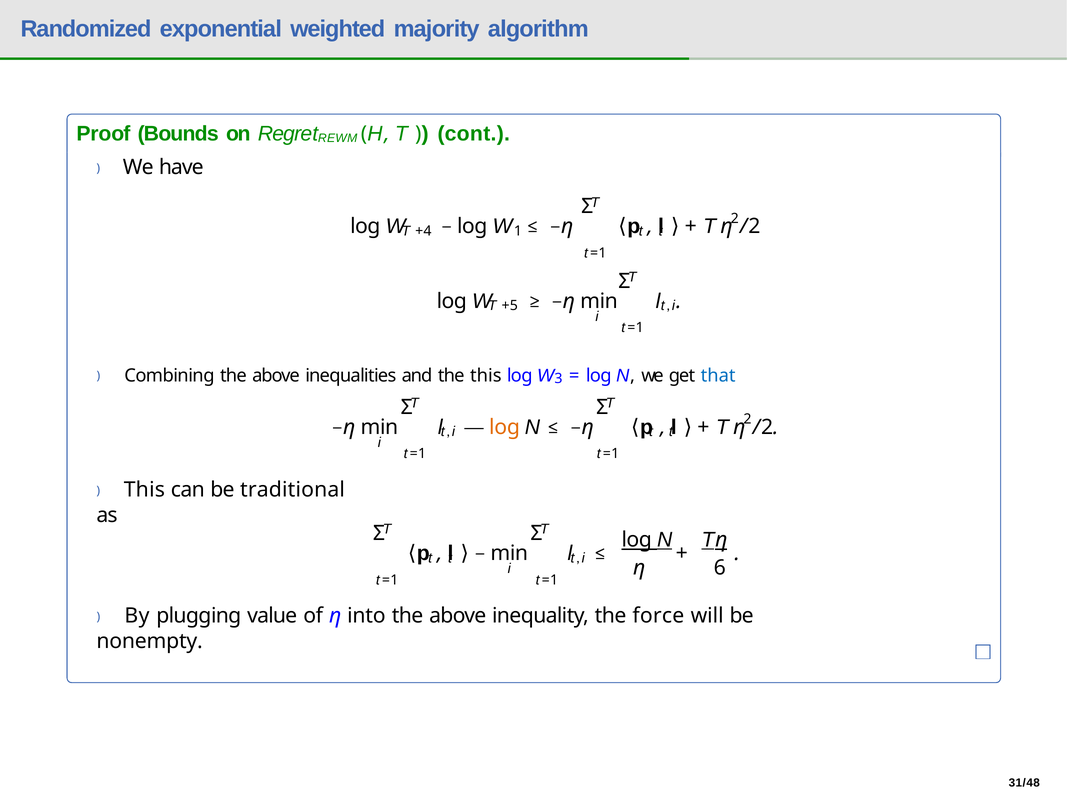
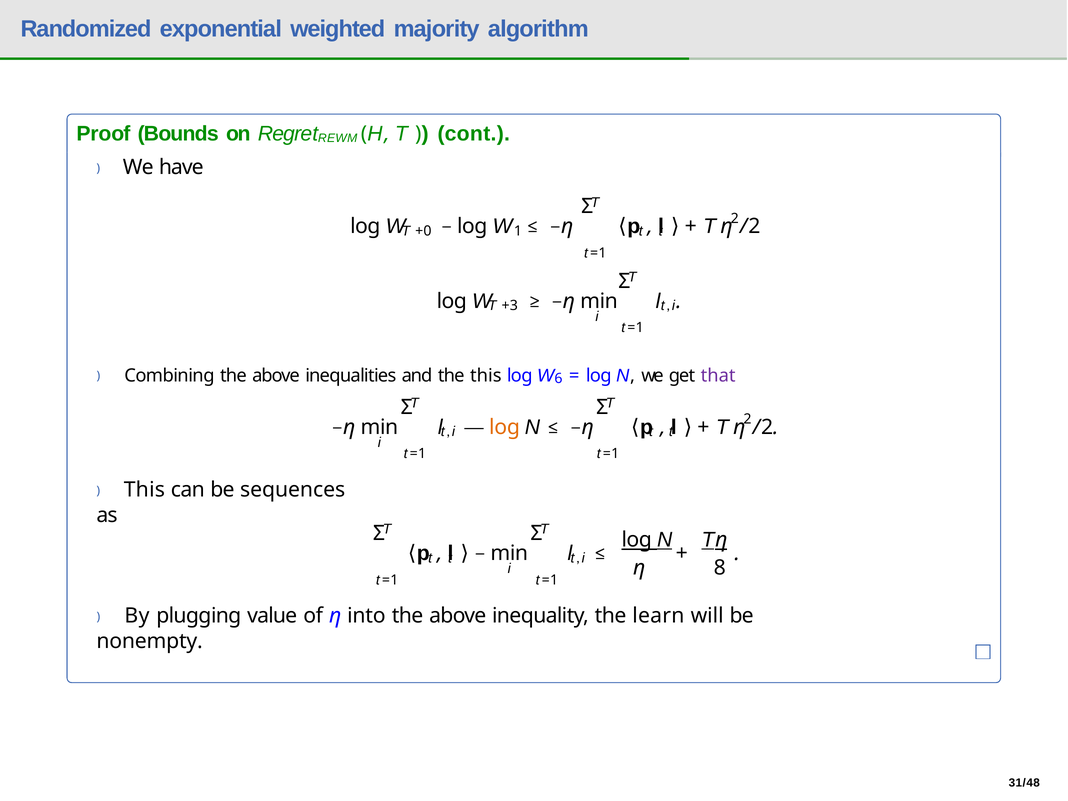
+4: +4 -> +0
+5: +5 -> +3
3: 3 -> 6
that colour: blue -> purple
traditional: traditional -> sequences
6: 6 -> 8
force: force -> learn
